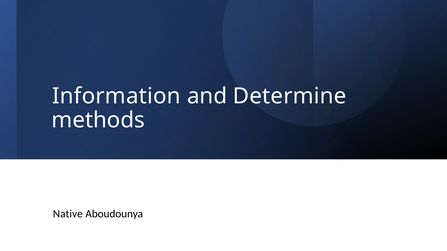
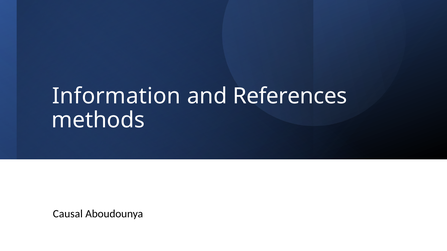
Determine: Determine -> References
Native: Native -> Causal
